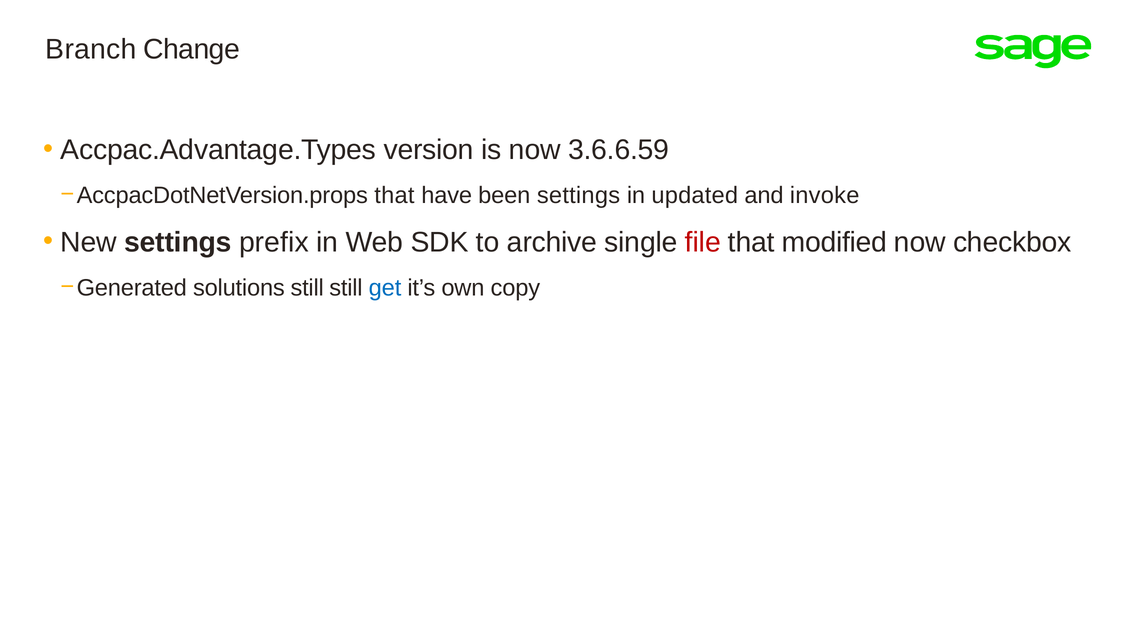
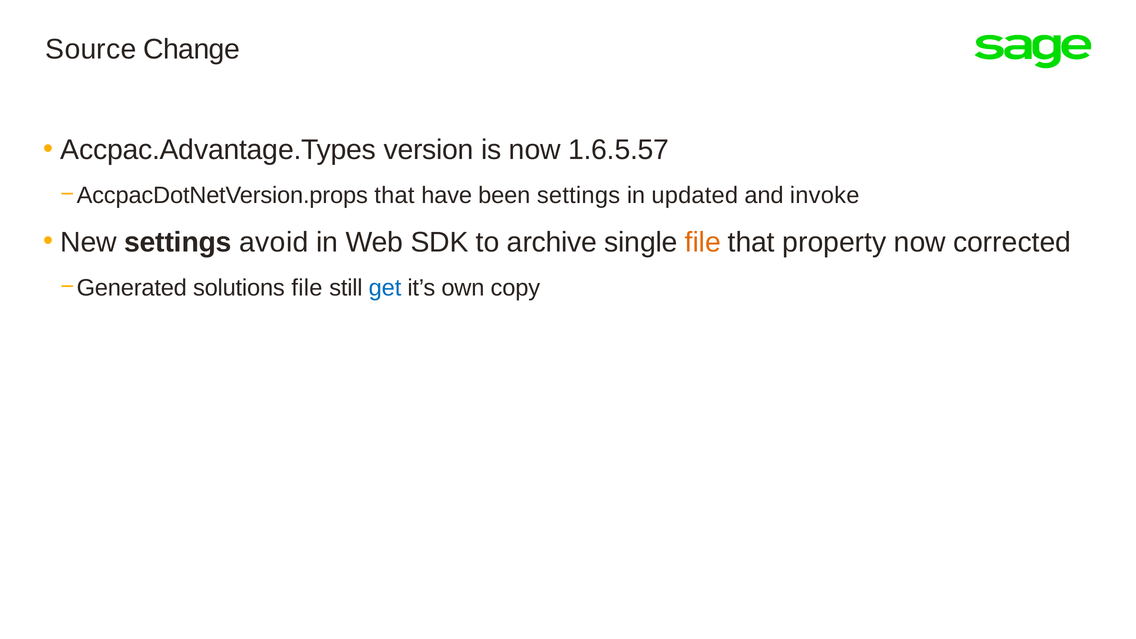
Branch: Branch -> Source
3.6.6.59: 3.6.6.59 -> 1.6.5.57
prefix: prefix -> avoid
file at (703, 242) colour: red -> orange
modified: modified -> property
checkbox: checkbox -> corrected
solutions still: still -> file
